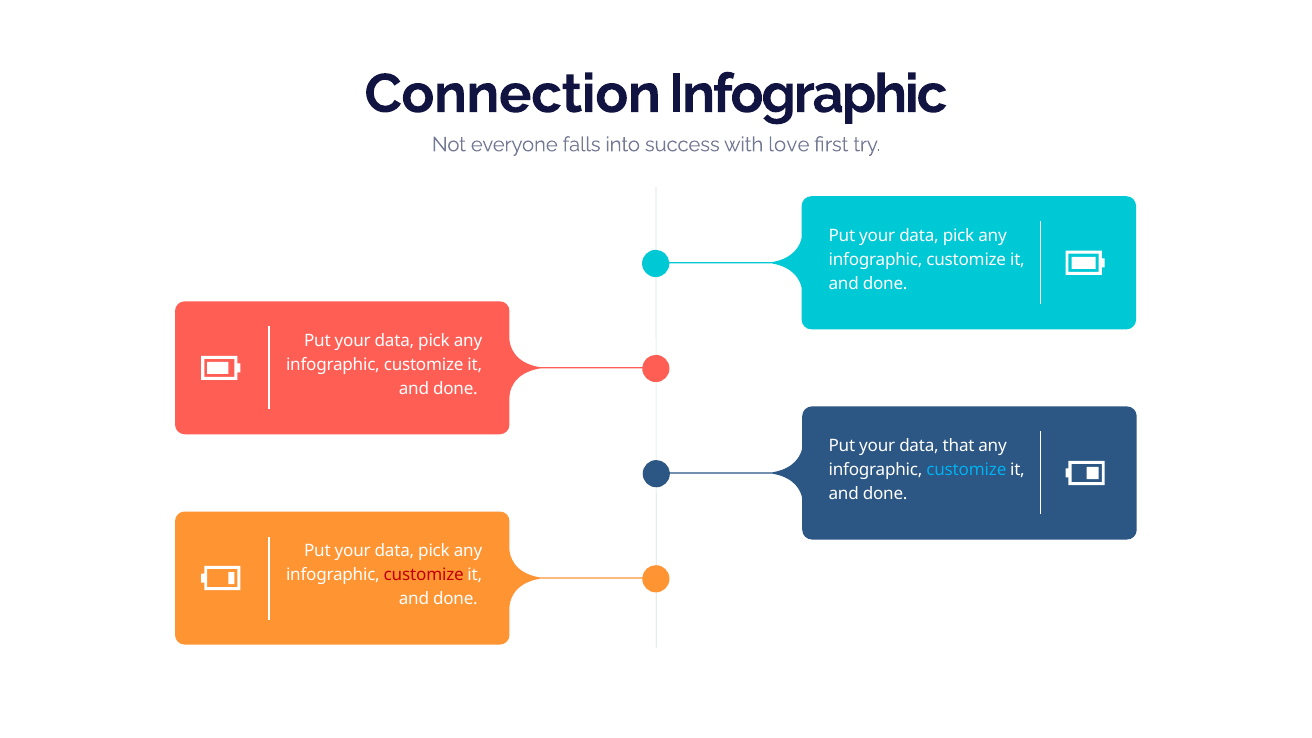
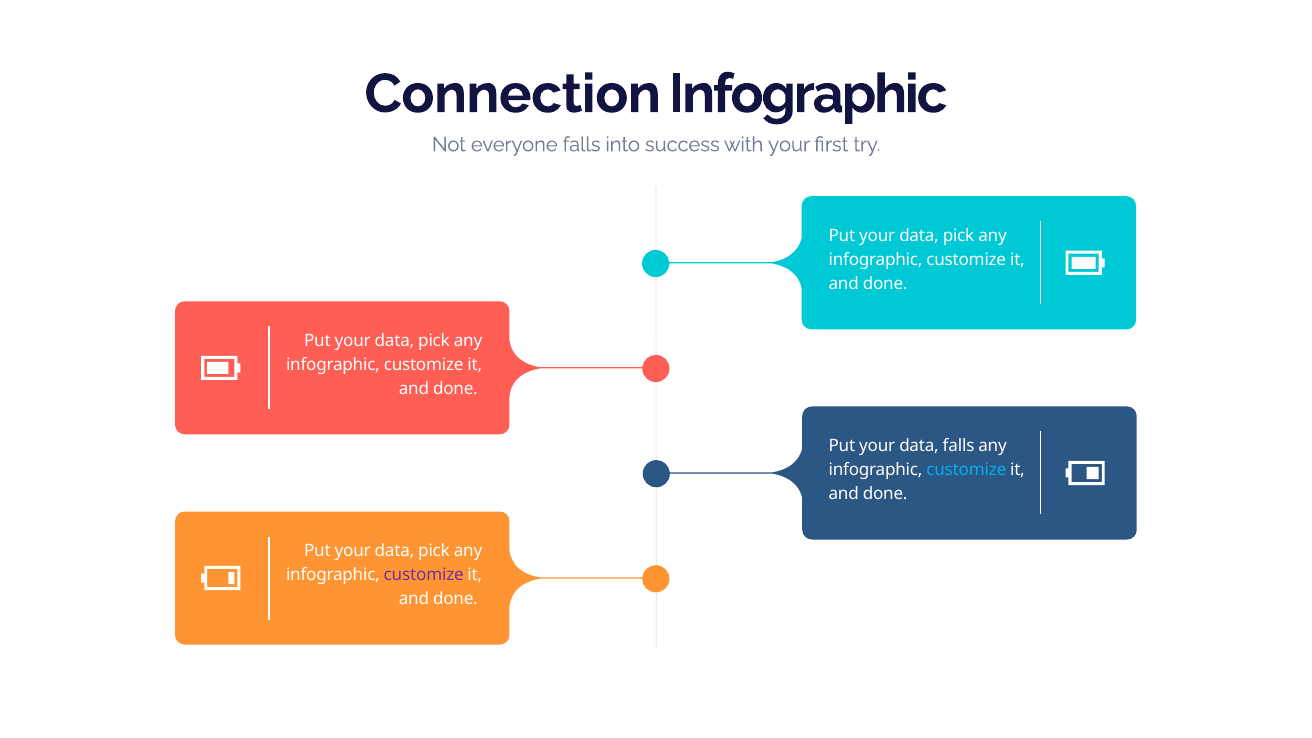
with love: love -> your
data that: that -> falls
customize at (424, 575) colour: red -> purple
